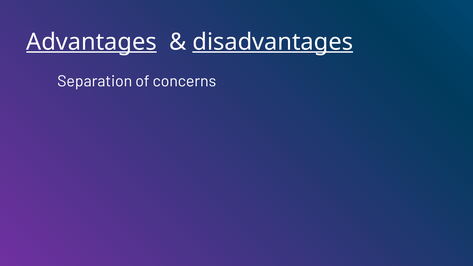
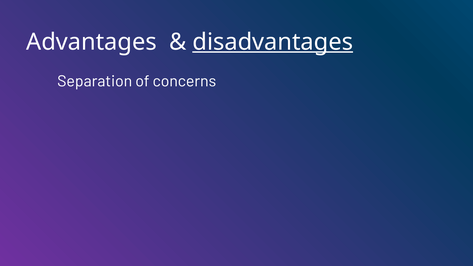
Advantages underline: present -> none
